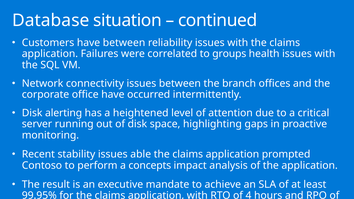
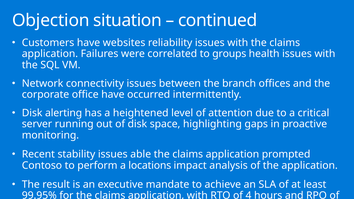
Database: Database -> Objection
have between: between -> websites
concepts: concepts -> locations
